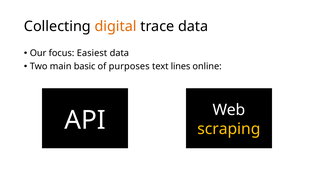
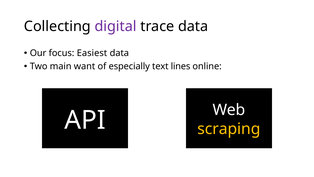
digital colour: orange -> purple
basic: basic -> want
purposes: purposes -> especially
